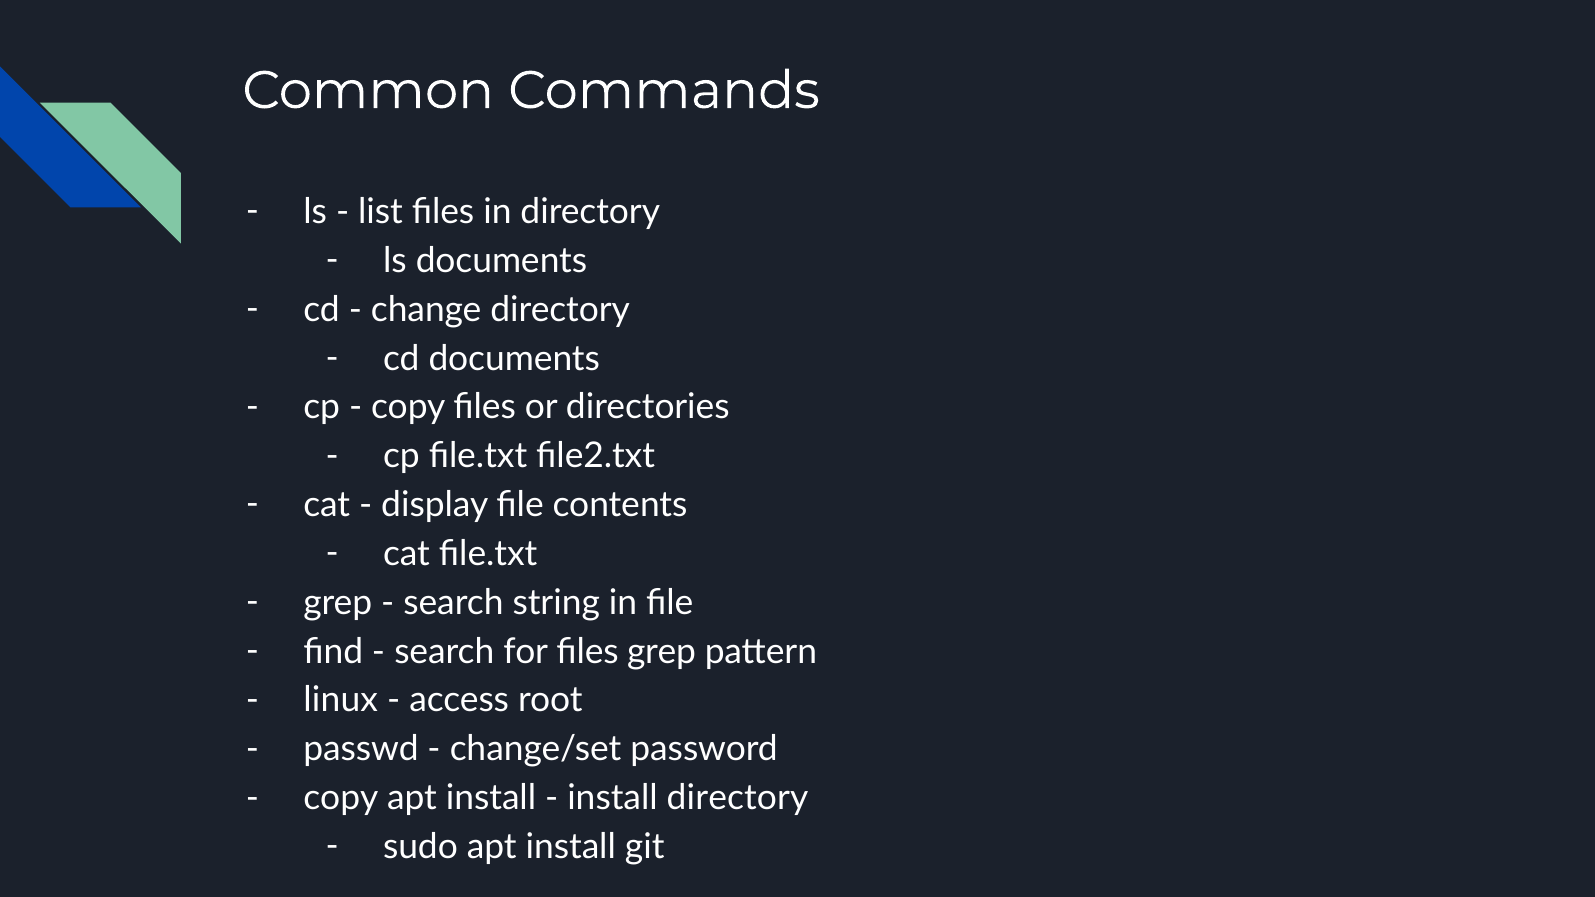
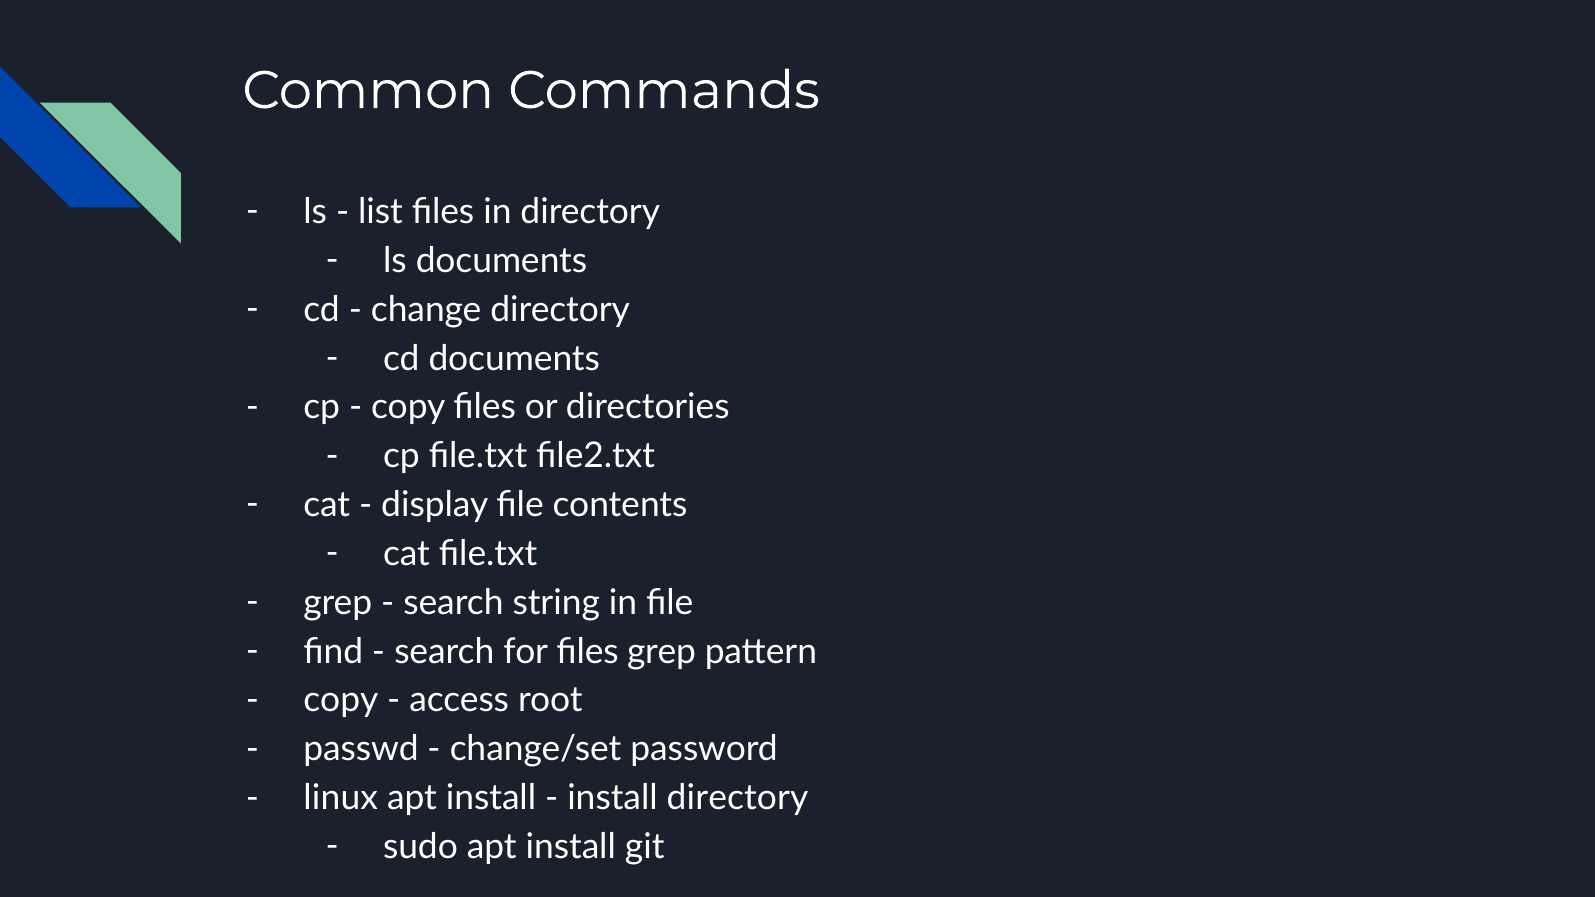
linux at (341, 700): linux -> copy
copy at (341, 798): copy -> linux
